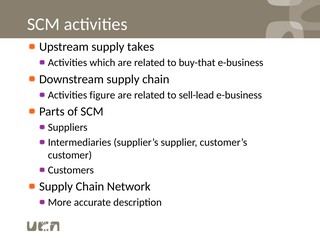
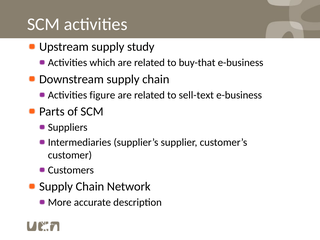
takes: takes -> study
sell-lead: sell-lead -> sell-text
